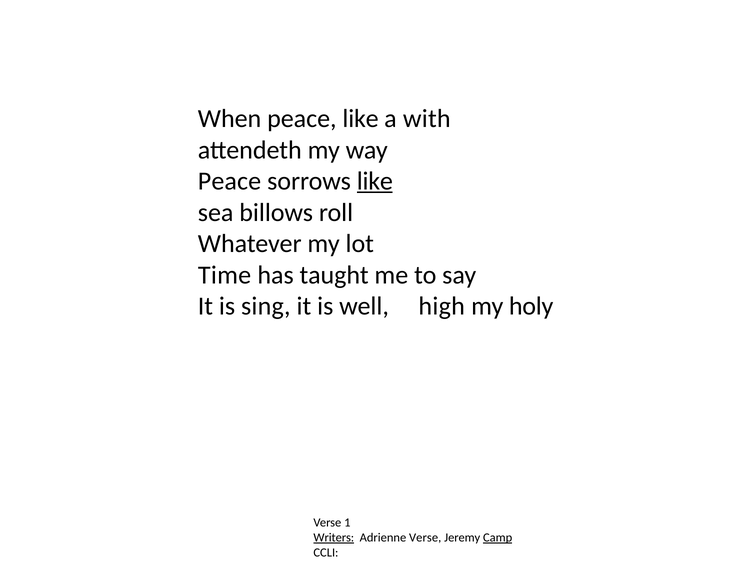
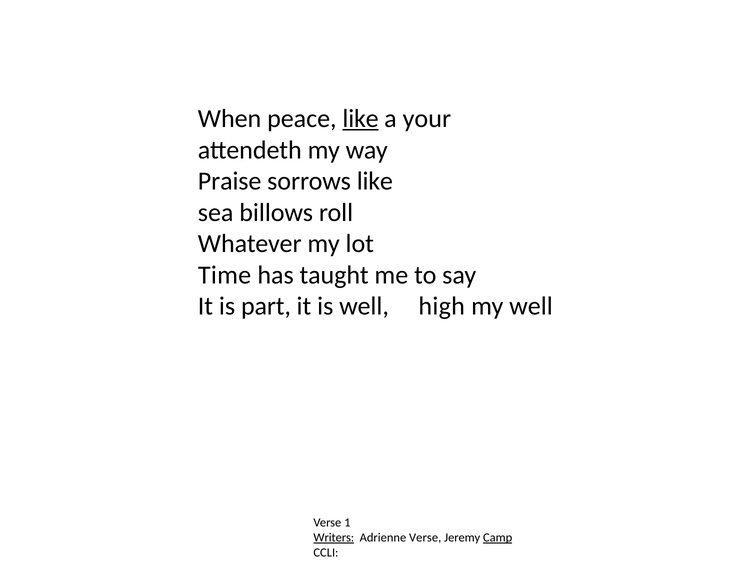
like at (361, 119) underline: none -> present
with: with -> your
Peace at (230, 181): Peace -> Praise
like at (375, 181) underline: present -> none
sing: sing -> part
my holy: holy -> well
